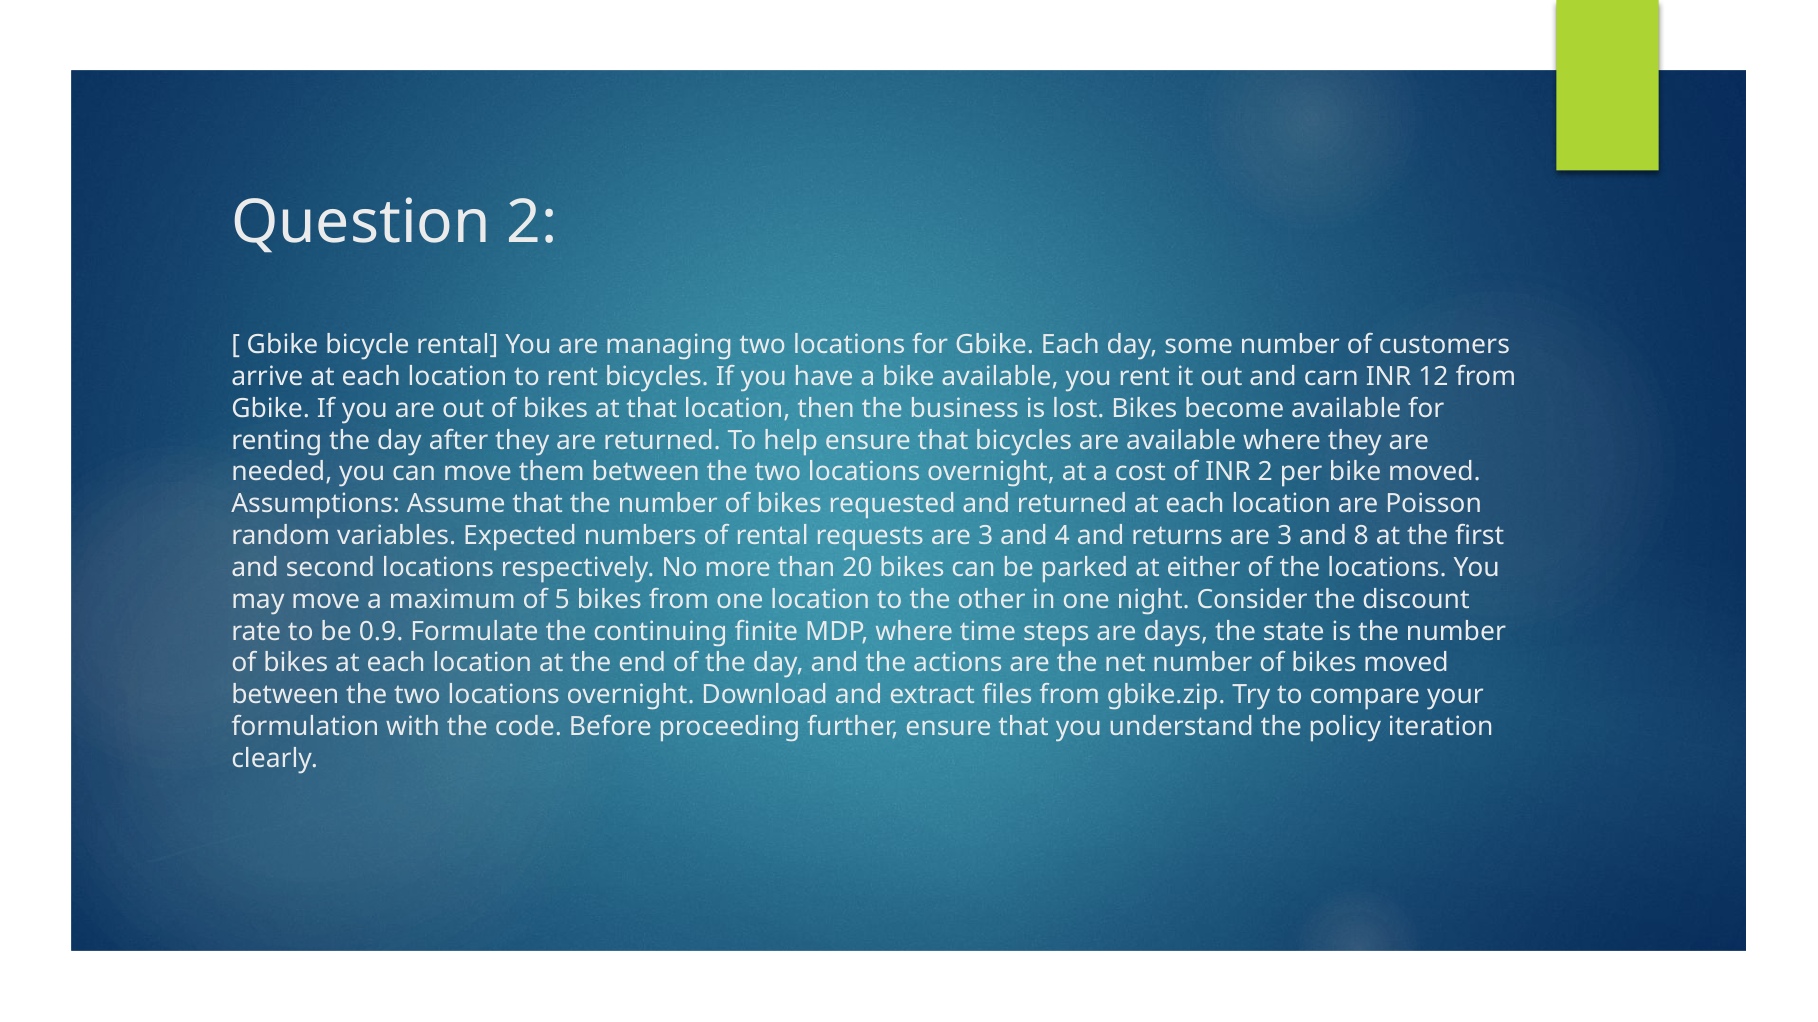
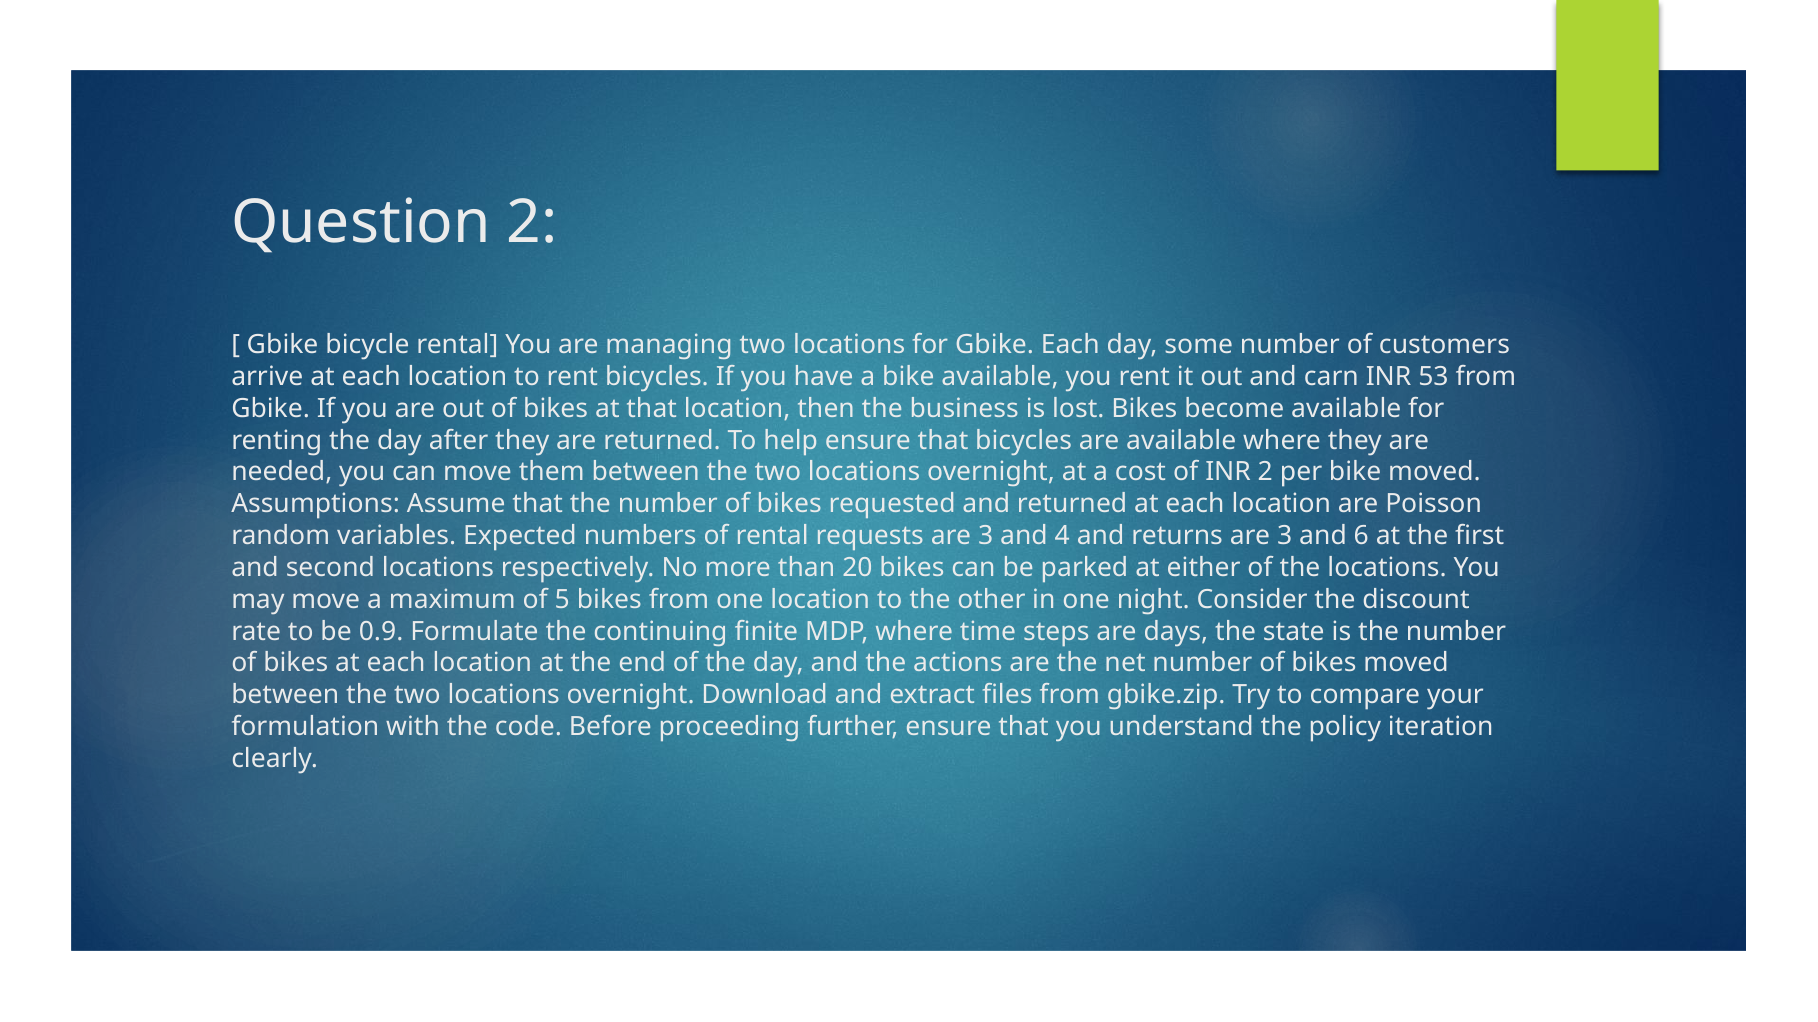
12: 12 -> 53
8: 8 -> 6
